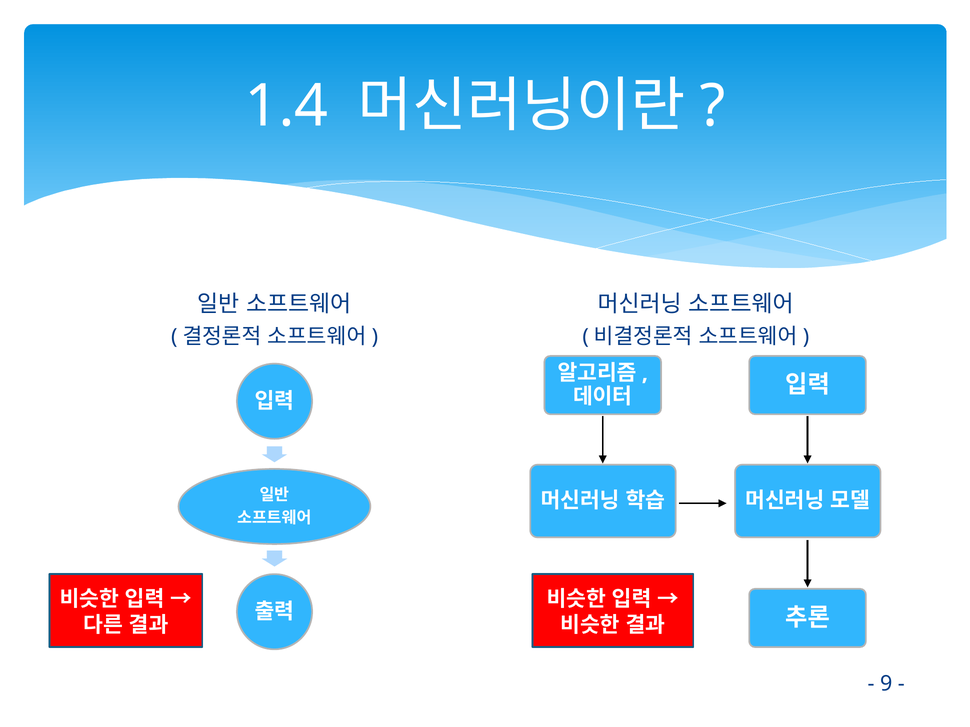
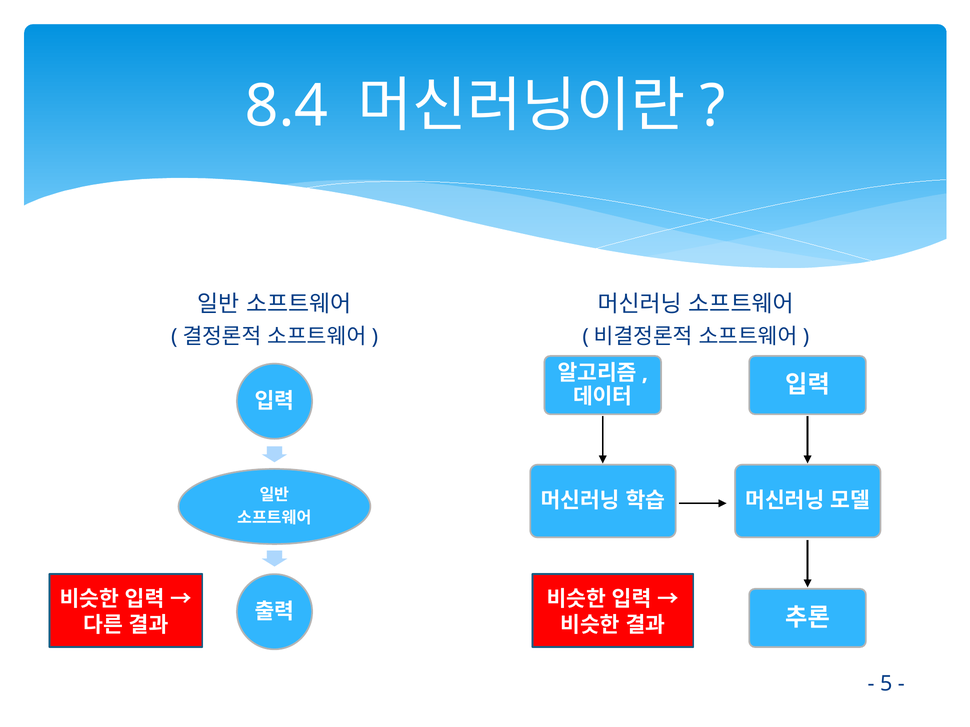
1.4: 1.4 -> 8.4
9: 9 -> 5
